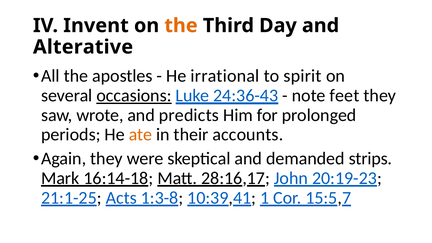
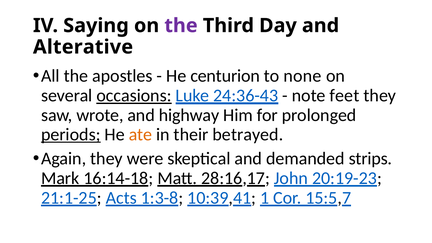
Invent: Invent -> Saying
the at (181, 26) colour: orange -> purple
irrational: irrational -> centurion
spirit: spirit -> none
predicts: predicts -> highway
periods underline: none -> present
accounts: accounts -> betrayed
